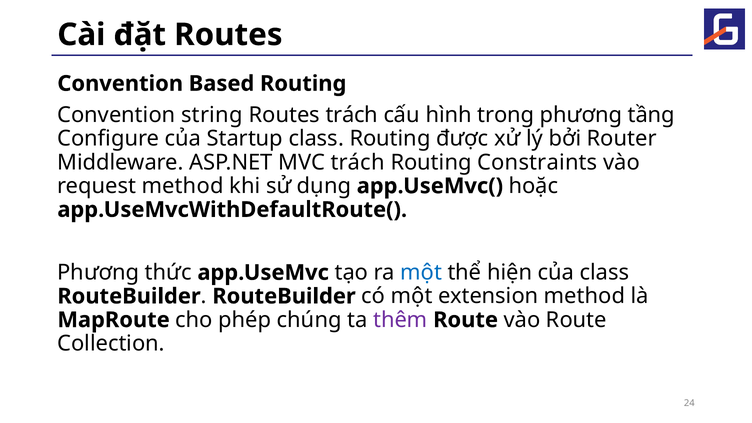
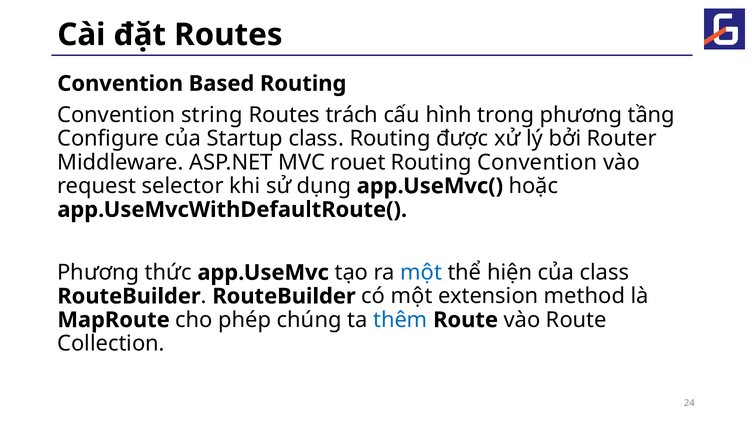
MVC trách: trách -> rouet
Routing Constraints: Constraints -> Convention
request method: method -> selector
thêm colour: purple -> blue
